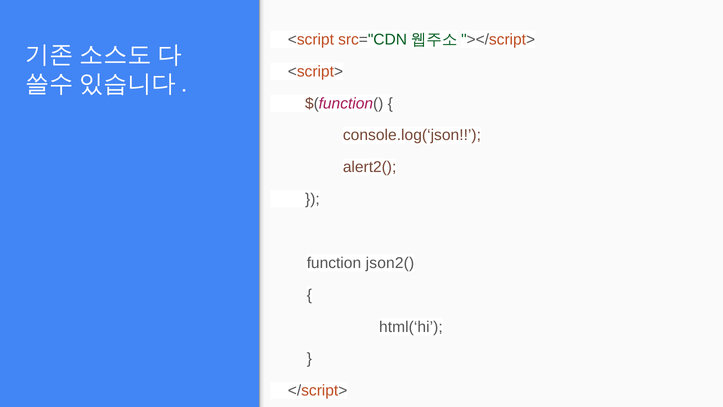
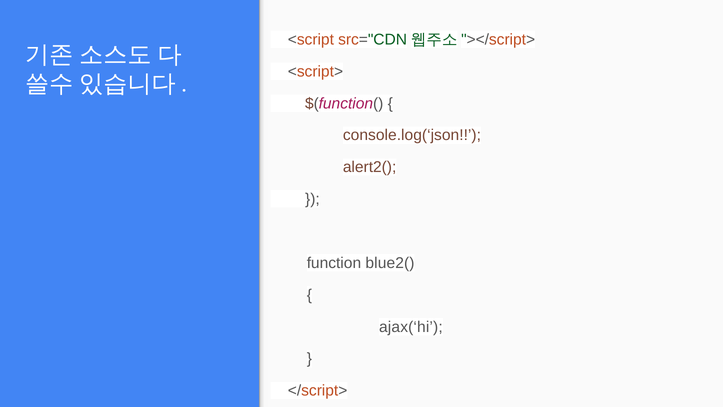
json2(: json2( -> blue2(
html(‘hi: html(‘hi -> ajax(‘hi
